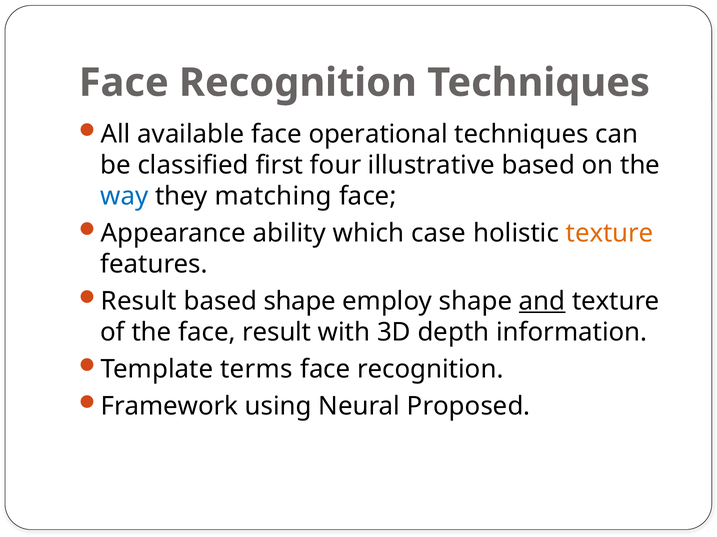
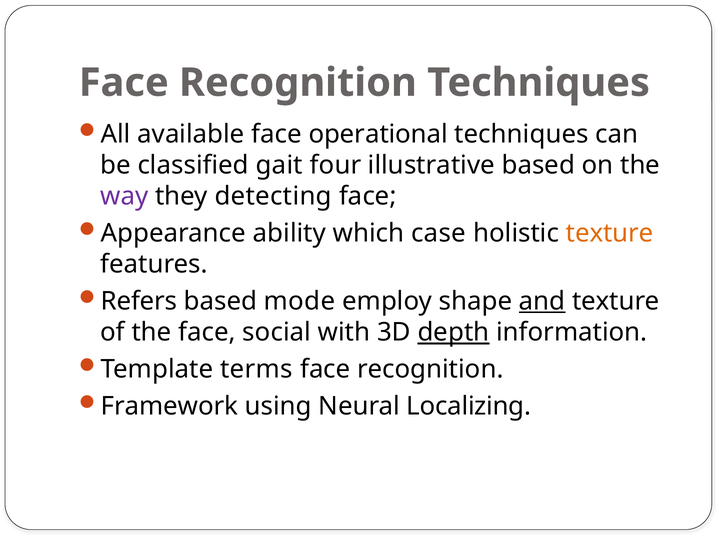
first: first -> gait
way colour: blue -> purple
matching: matching -> detecting
Result at (139, 302): Result -> Refers
based shape: shape -> mode
face result: result -> social
depth underline: none -> present
Proposed: Proposed -> Localizing
